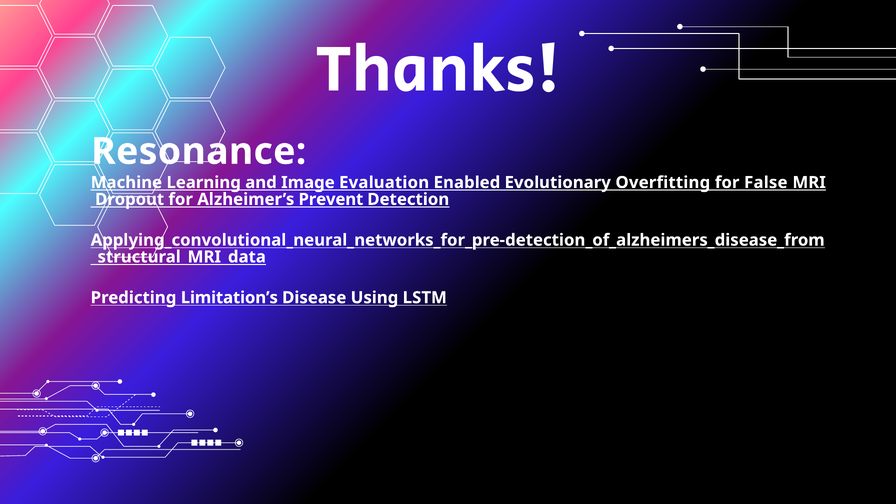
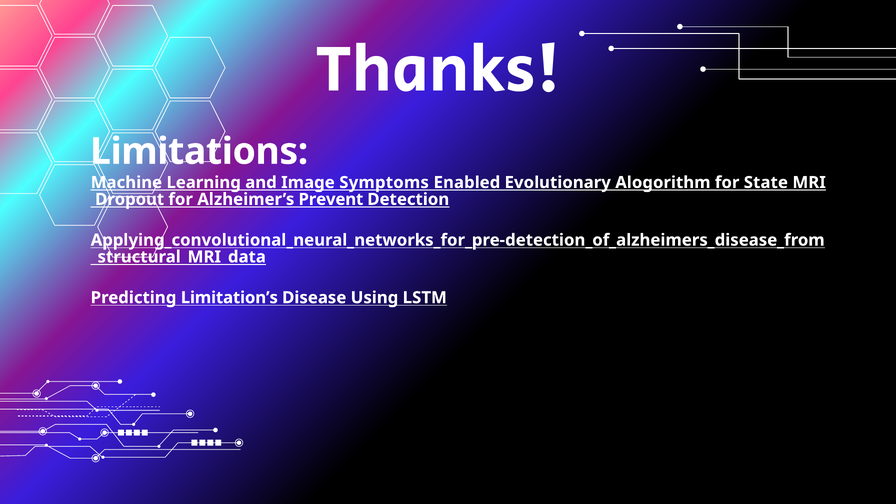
Resonance: Resonance -> Limitations
Evaluation: Evaluation -> Symptoms
Overfitting: Overfitting -> Alogorithm
False: False -> State
